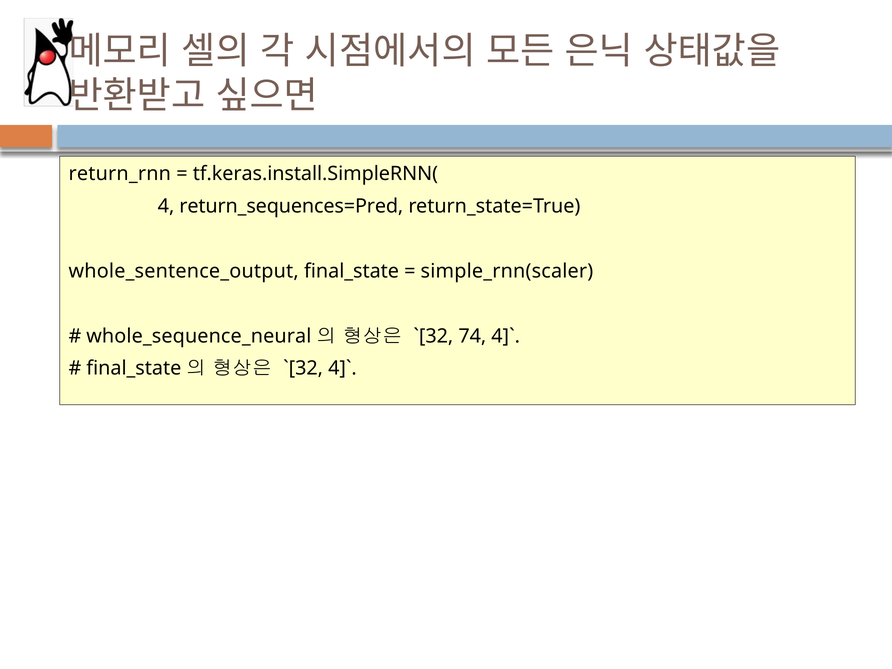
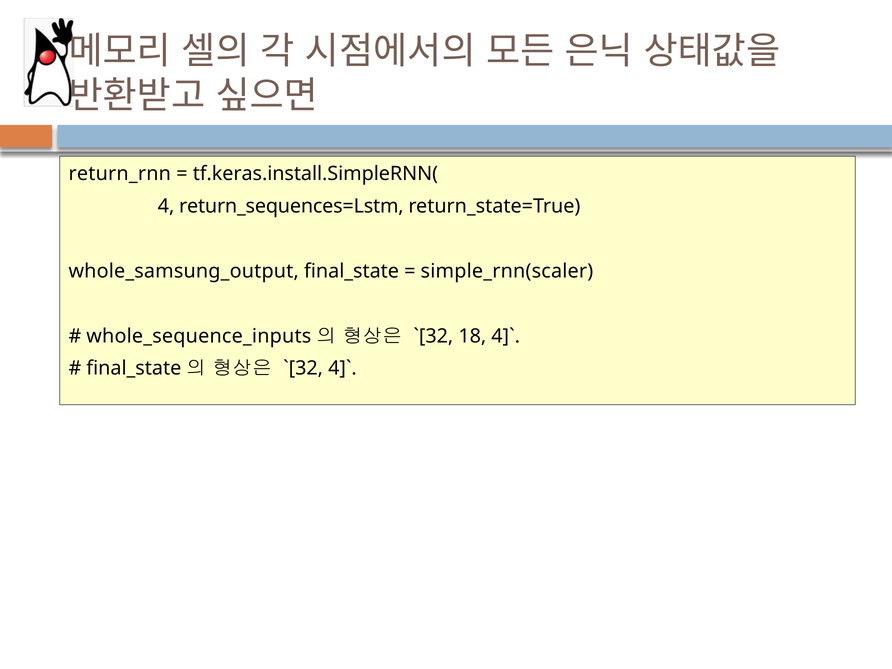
return_sequences=Pred: return_sequences=Pred -> return_sequences=Lstm
whole_sentence_output: whole_sentence_output -> whole_samsung_output
whole_sequence_neural: whole_sequence_neural -> whole_sequence_inputs
74: 74 -> 18
